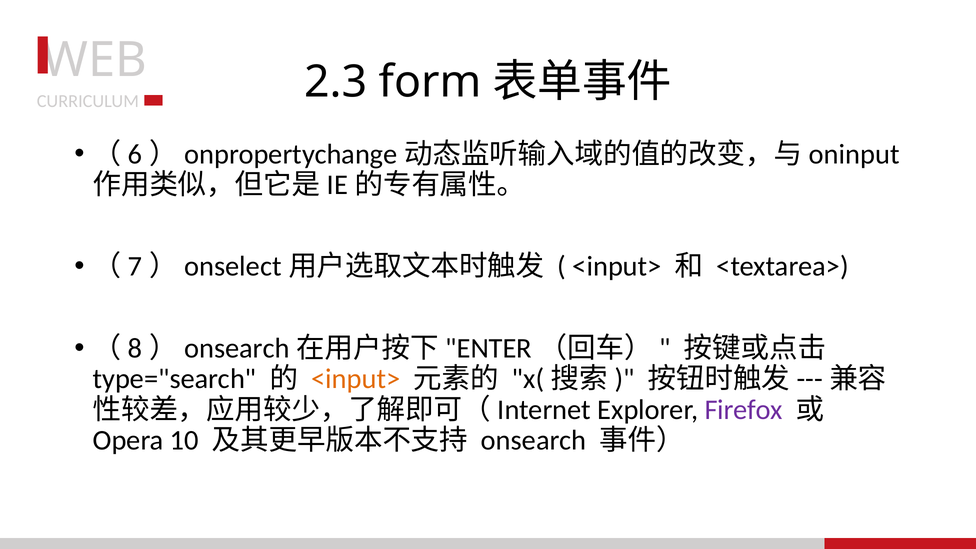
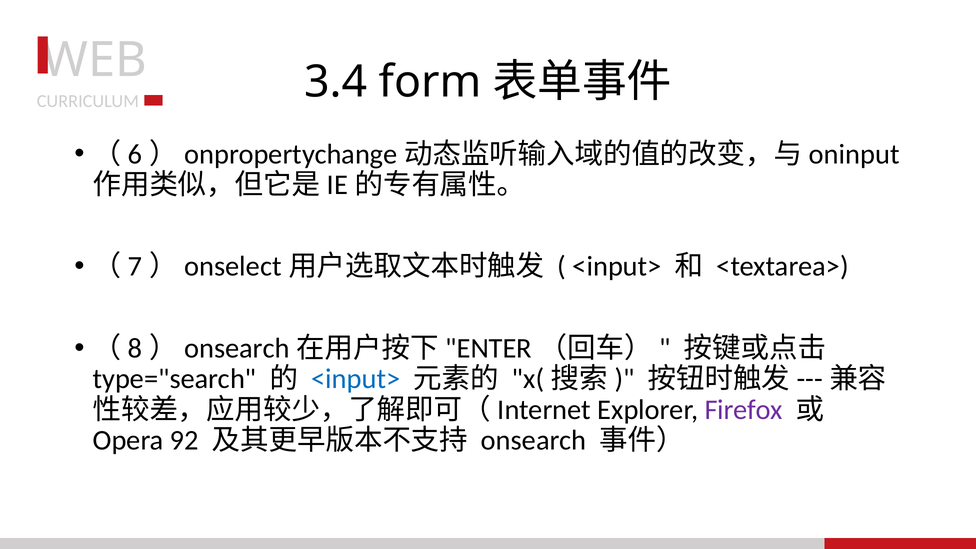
2.3: 2.3 -> 3.4
<input> at (356, 379) colour: orange -> blue
10: 10 -> 92
